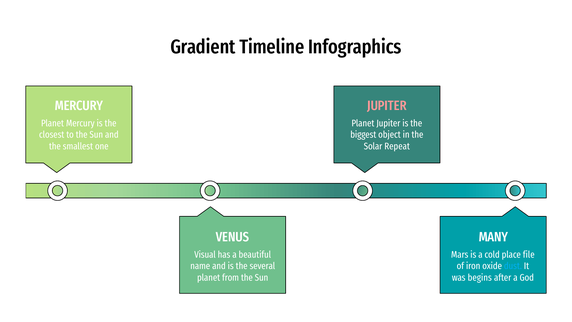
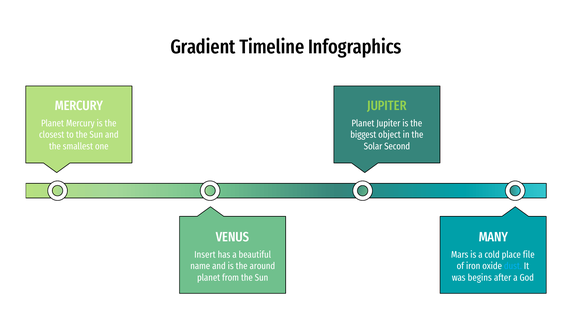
JUPITER at (387, 106) colour: pink -> light green
Repeat: Repeat -> Second
Visual: Visual -> Insert
several: several -> around
